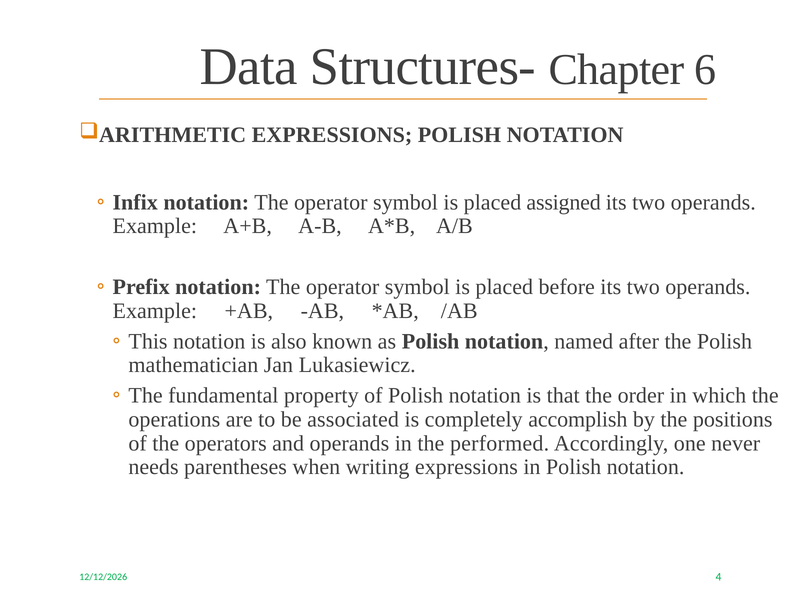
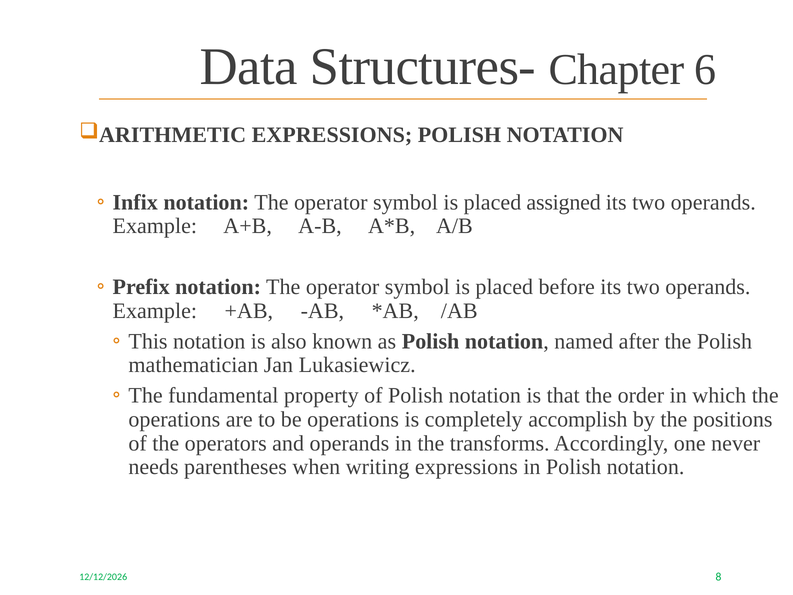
be associated: associated -> operations
performed: performed -> transforms
4: 4 -> 8
